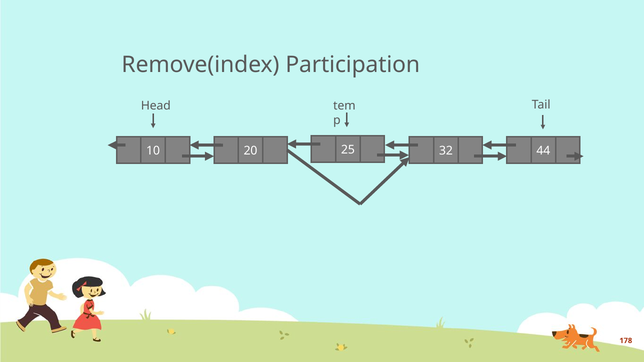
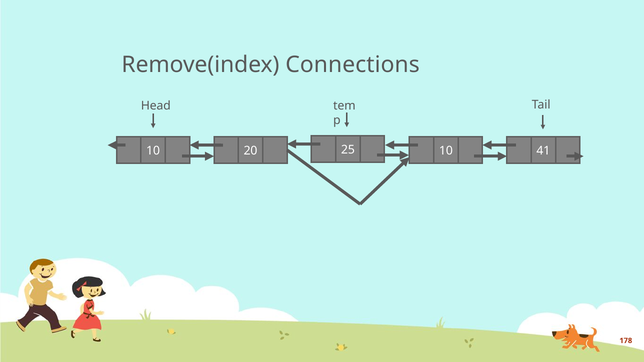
Participation: Participation -> Connections
20 32: 32 -> 10
44: 44 -> 41
